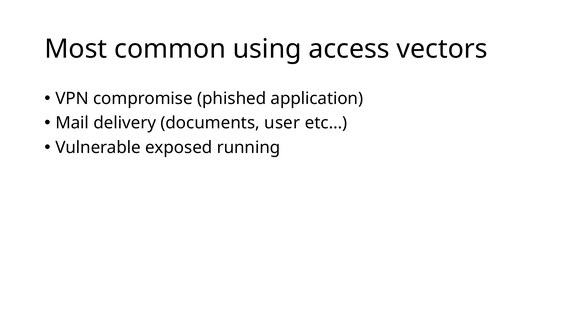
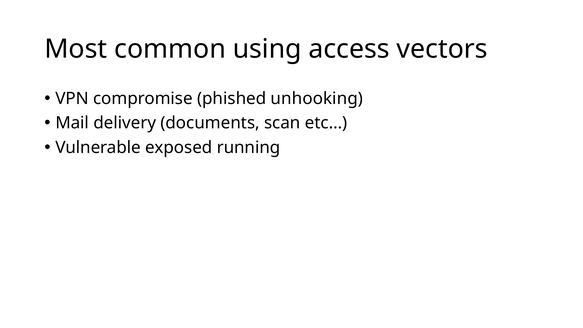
application: application -> unhooking
user: user -> scan
